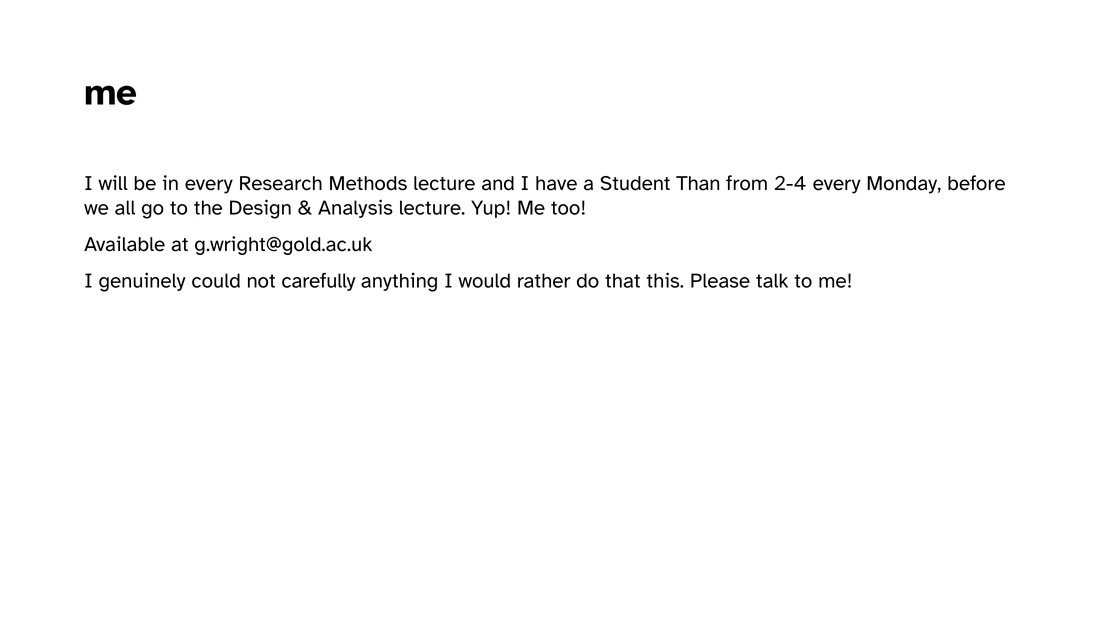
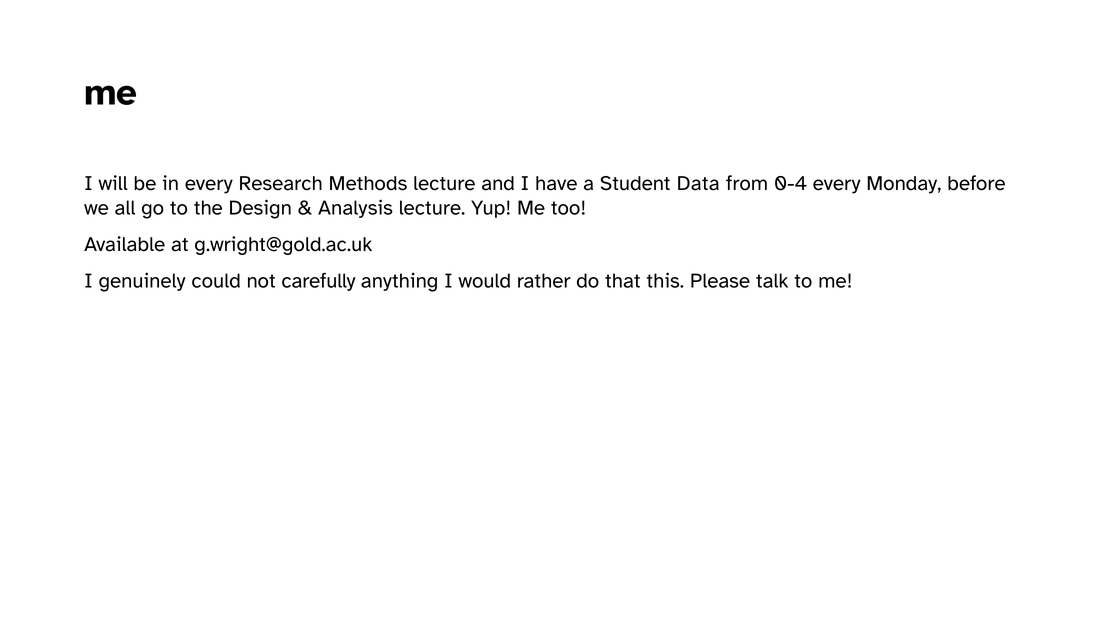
Than: Than -> Data
2-4: 2-4 -> 0-4
